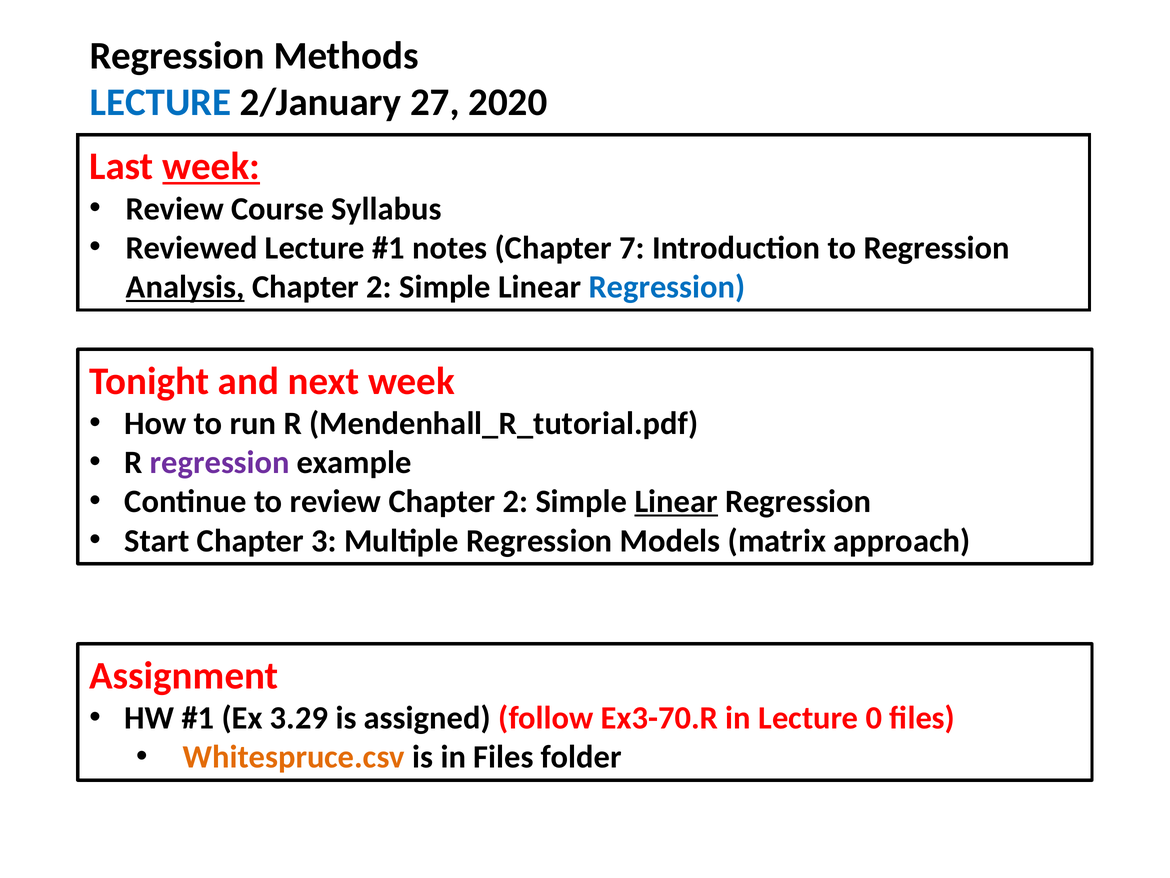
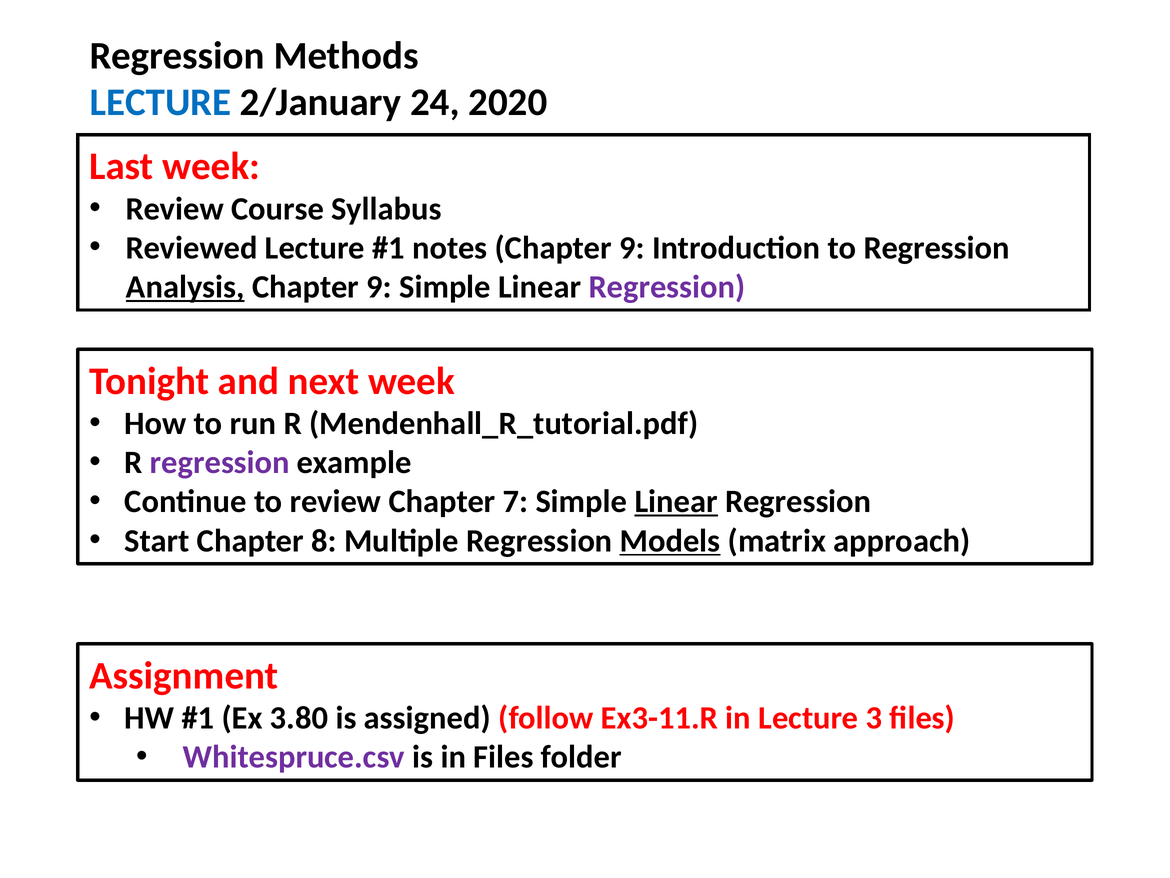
27: 27 -> 24
week at (211, 166) underline: present -> none
notes Chapter 7: 7 -> 9
2 at (379, 287): 2 -> 9
Regression at (667, 287) colour: blue -> purple
review Chapter 2: 2 -> 7
3: 3 -> 8
Models underline: none -> present
3.29: 3.29 -> 3.80
Ex3-70.R: Ex3-70.R -> Ex3-11.R
0: 0 -> 3
Whitespruce.csv colour: orange -> purple
